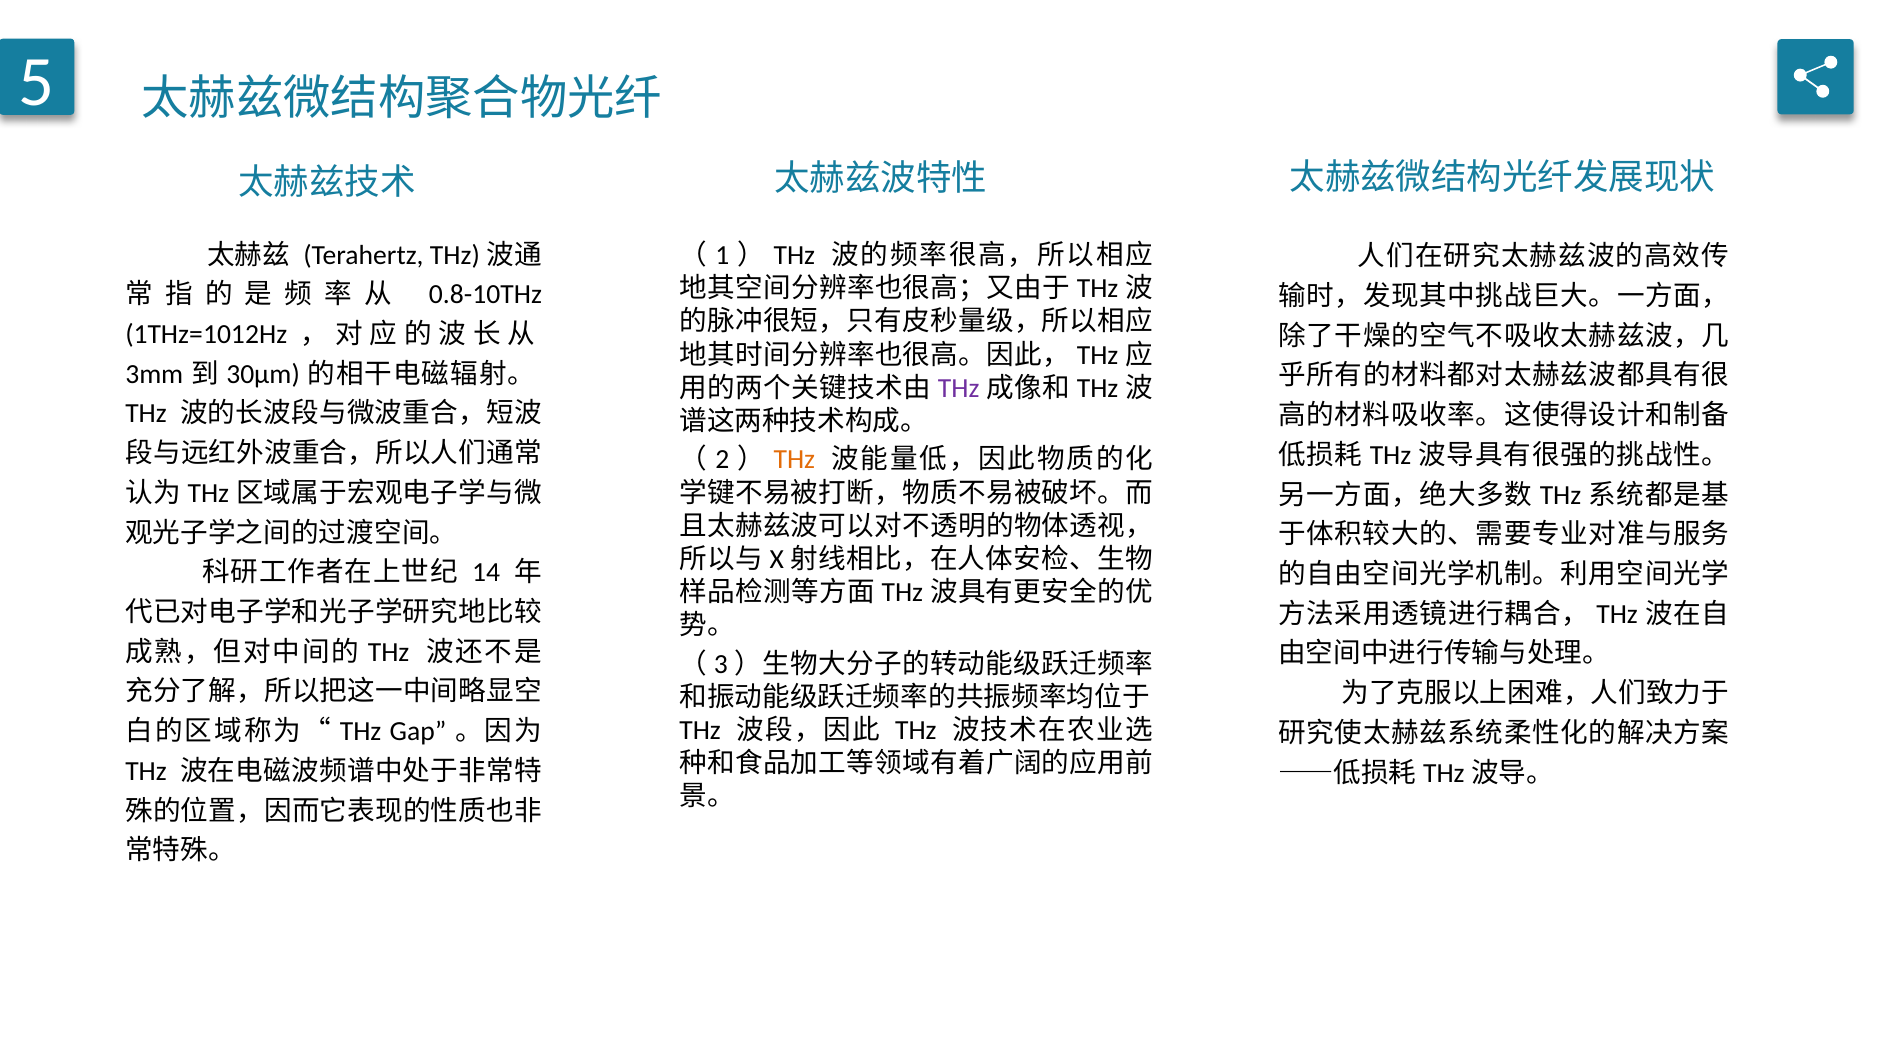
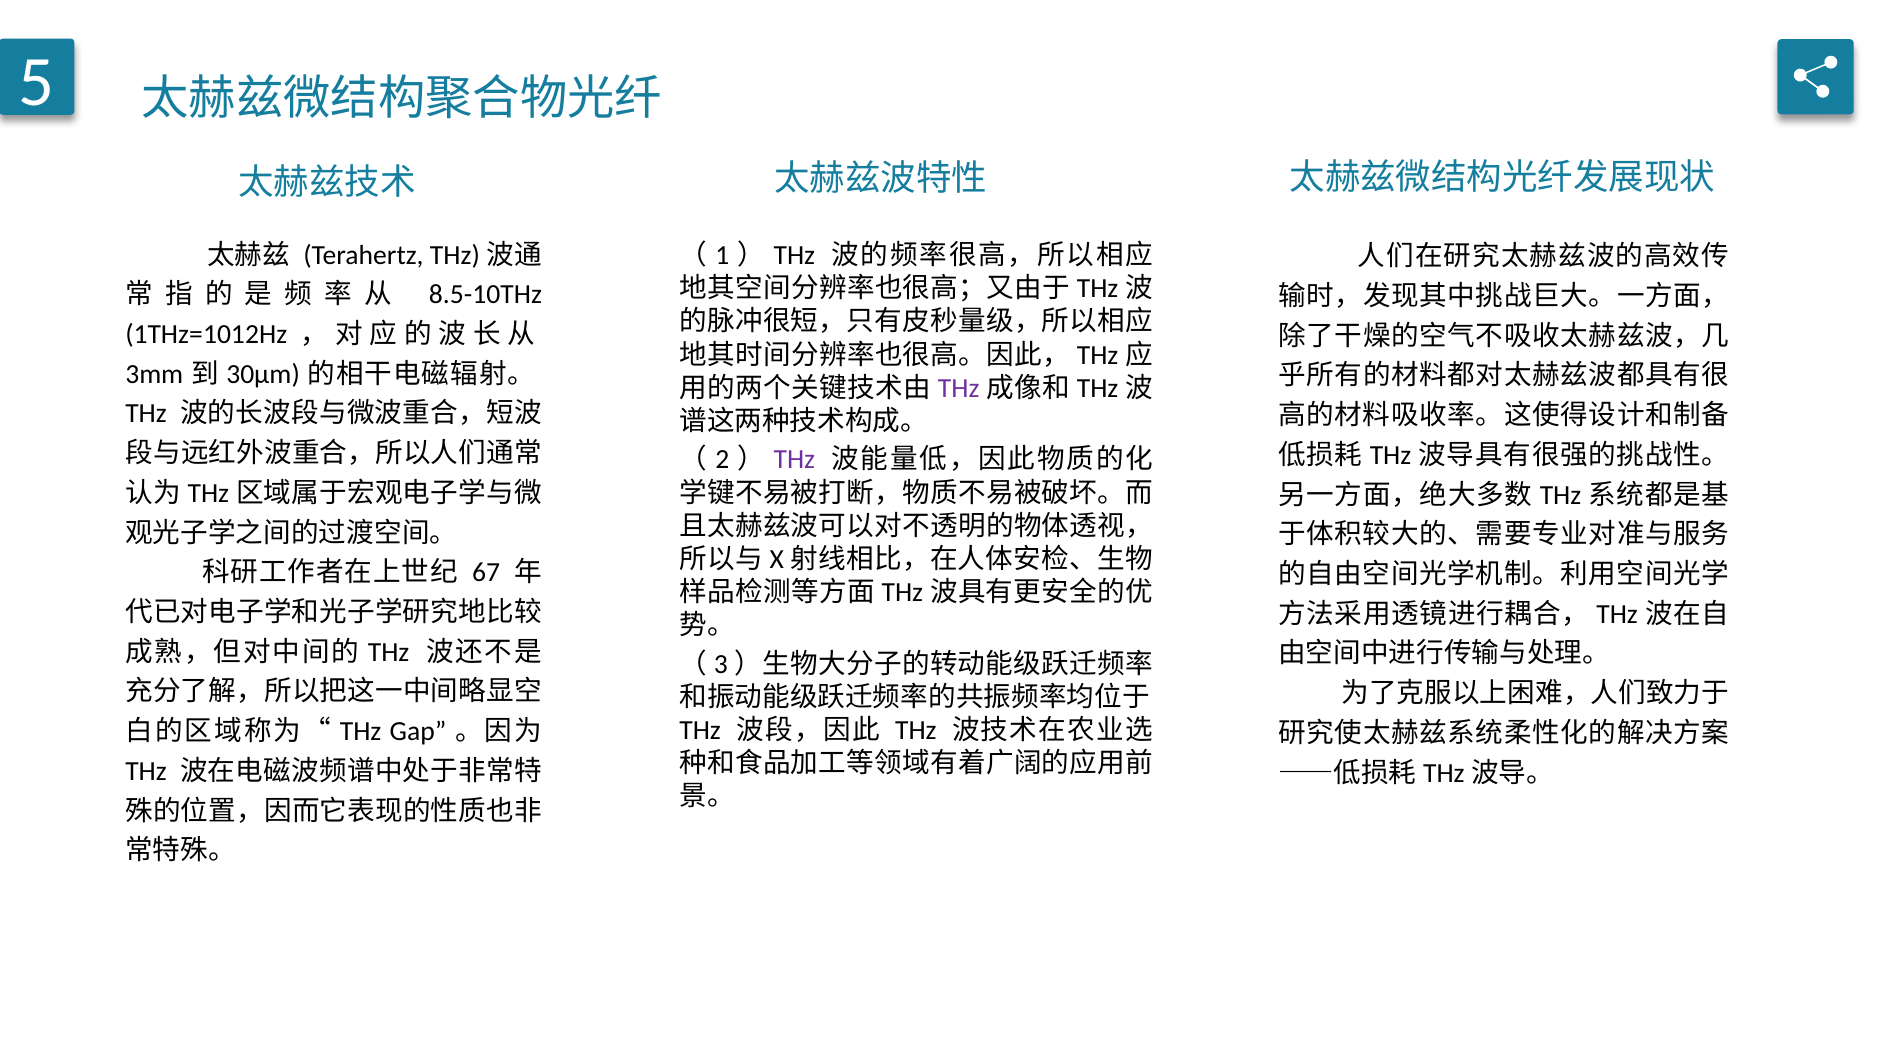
0.8-10THz: 0.8-10THz -> 8.5-10THz
THz at (794, 460) colour: orange -> purple
14: 14 -> 67
